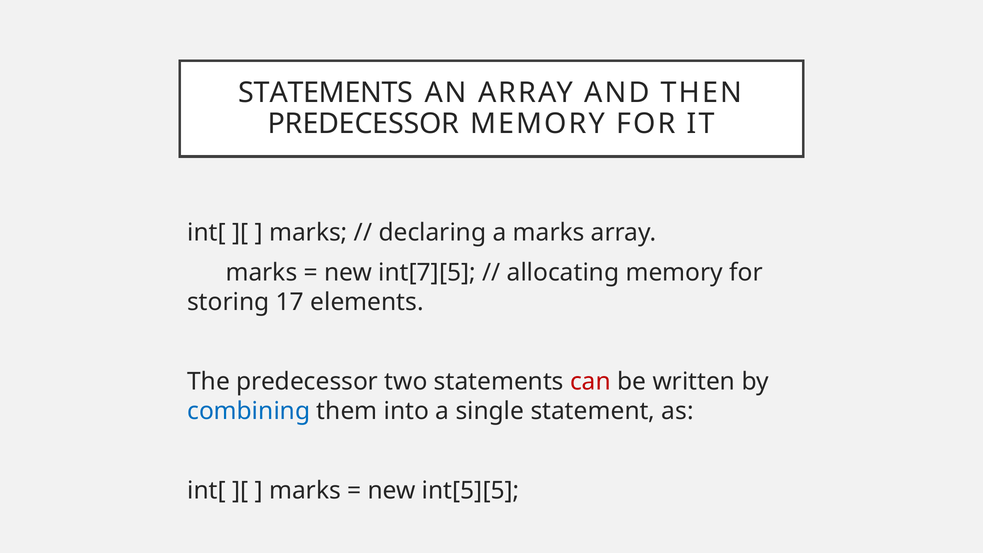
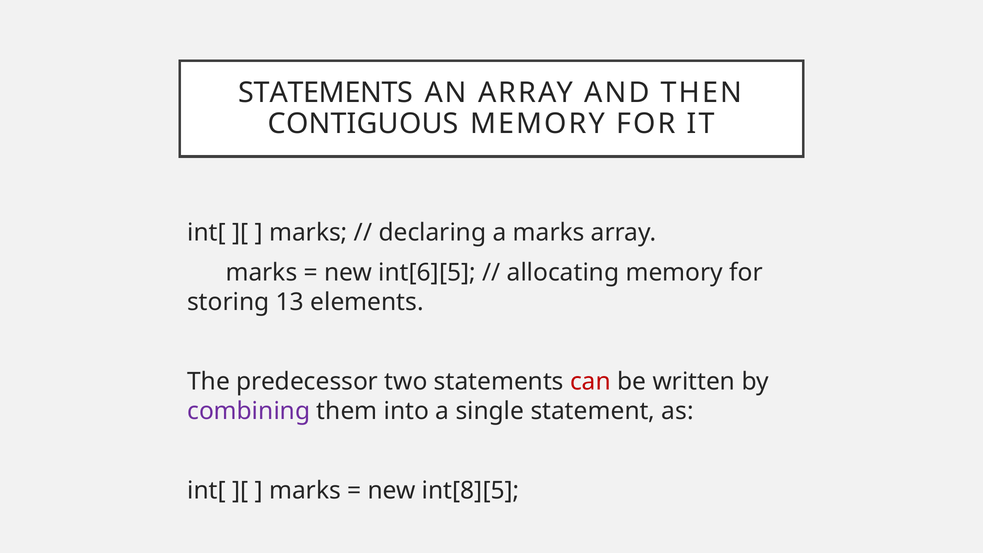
PREDECESSOR at (363, 124): PREDECESSOR -> CONTIGUOUS
int[7][5: int[7][5 -> int[6][5
17: 17 -> 13
combining colour: blue -> purple
int[5][5: int[5][5 -> int[8][5
